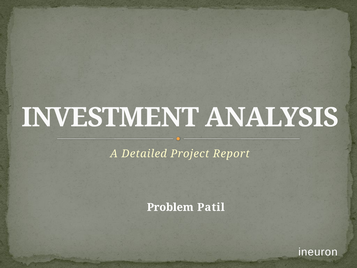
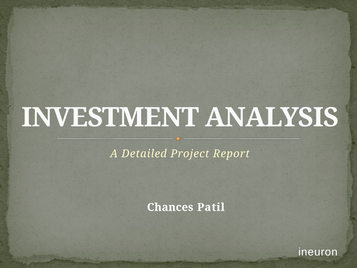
Problem: Problem -> Chances
